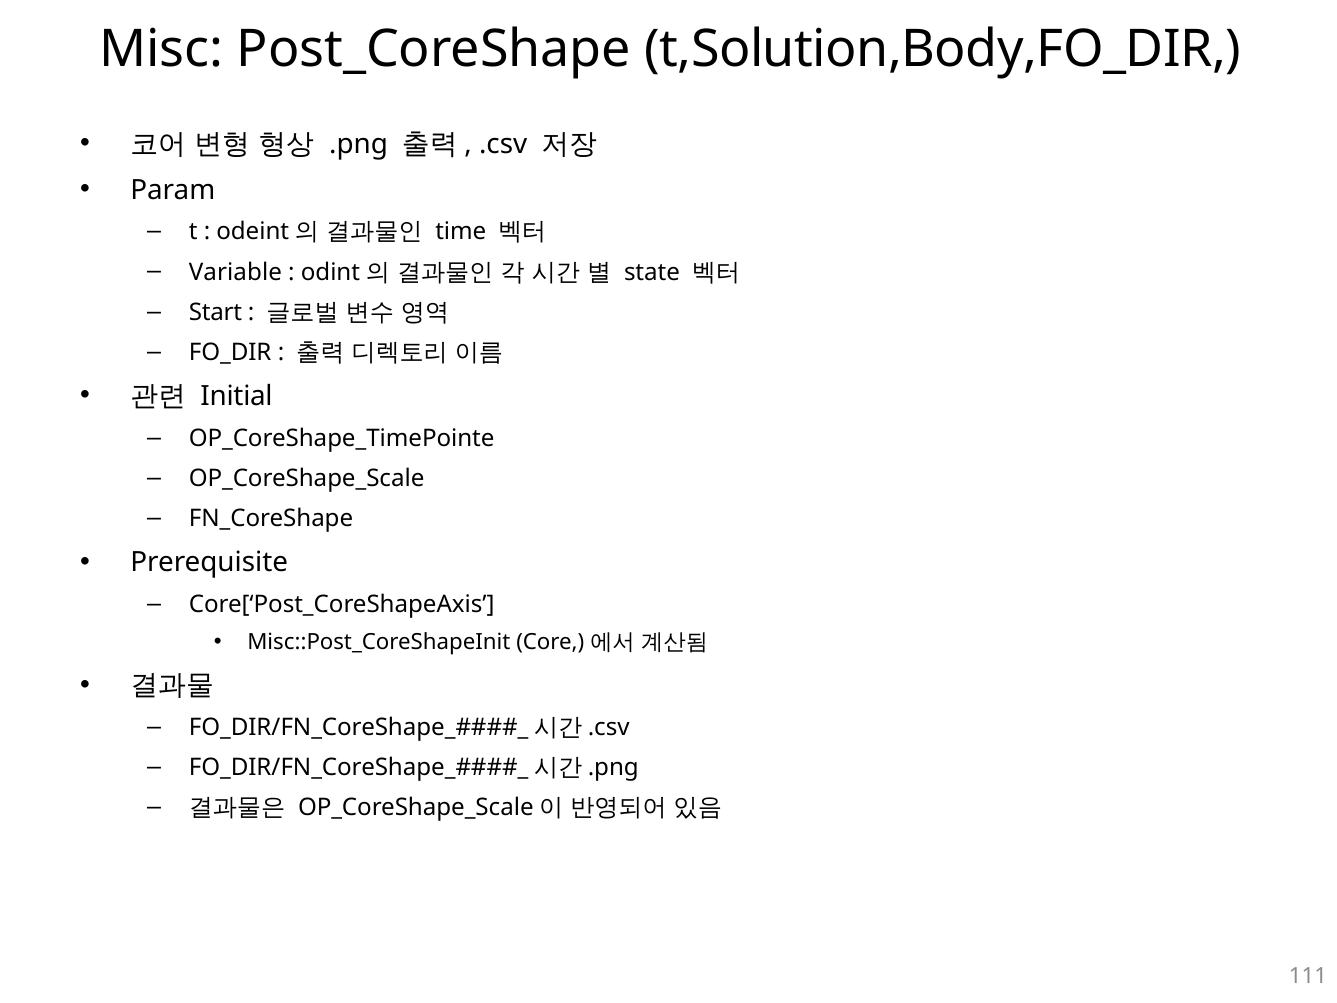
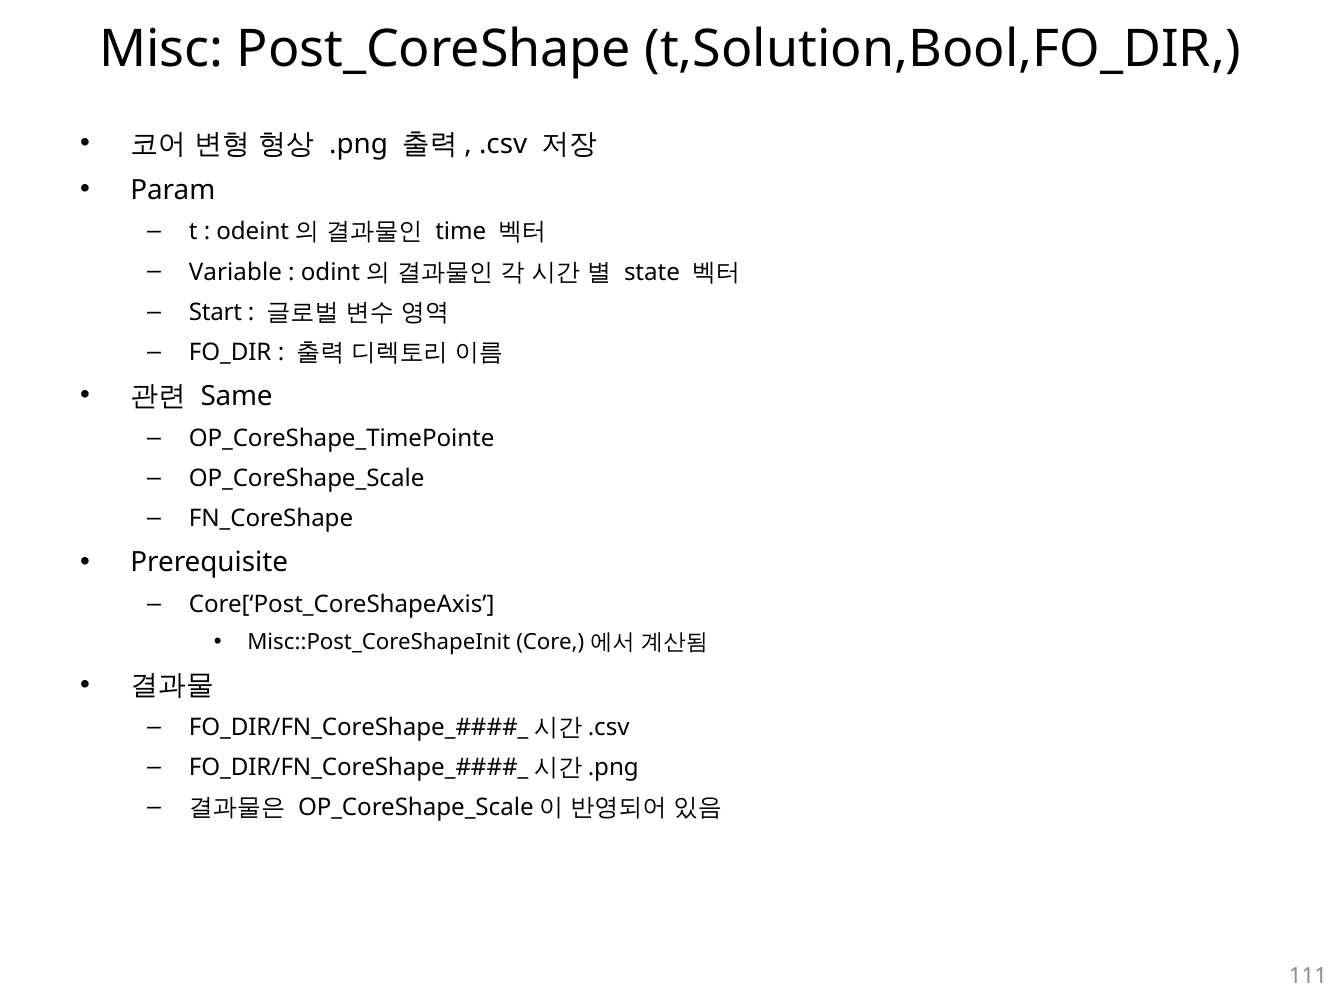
t,Solution,Body,FO_DIR: t,Solution,Body,FO_DIR -> t,Solution,Bool,FO_DIR
Initial: Initial -> Same
